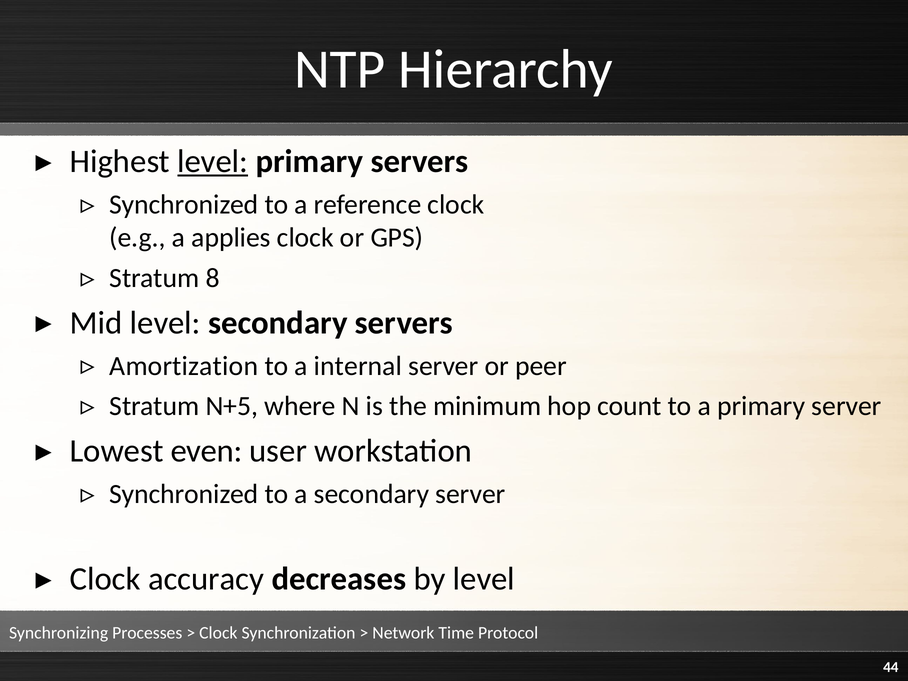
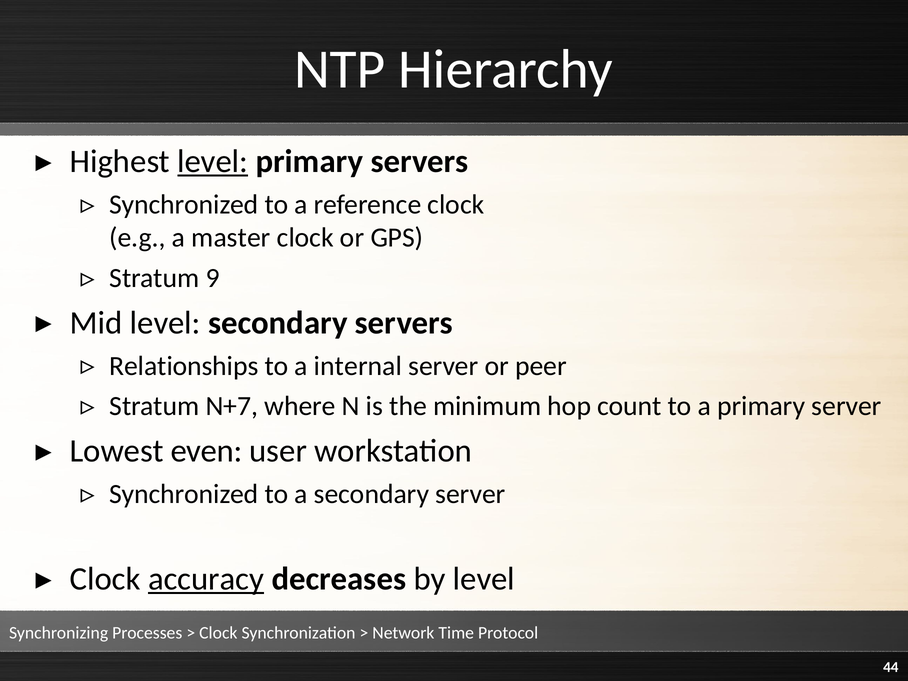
applies: applies -> master
8: 8 -> 9
Amortization: Amortization -> Relationships
N+5: N+5 -> N+7
accuracy underline: none -> present
